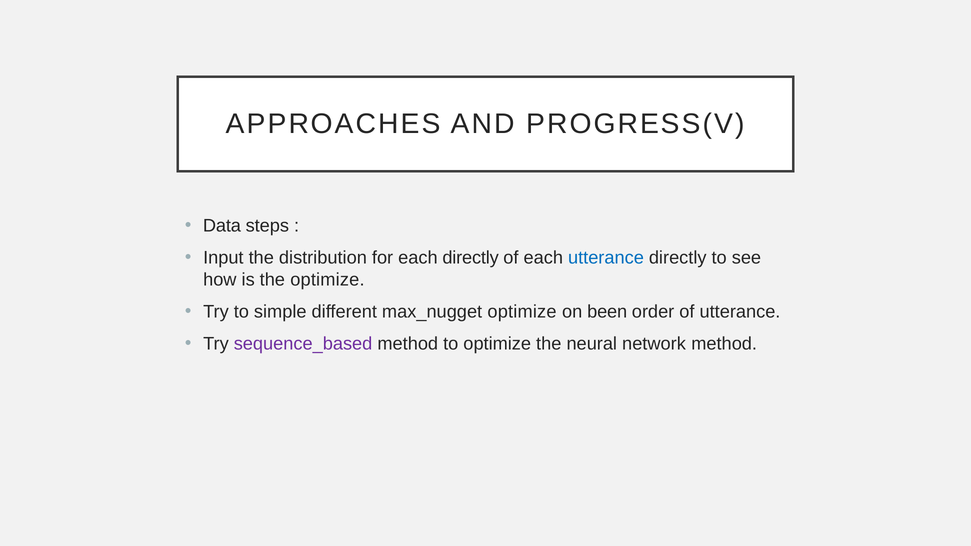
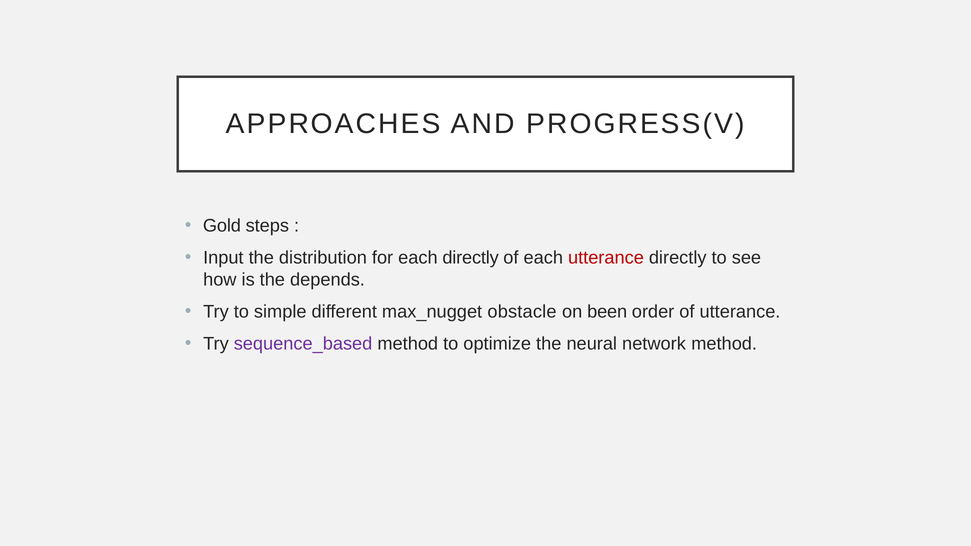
Data: Data -> Gold
utterance at (606, 258) colour: blue -> red
the optimize: optimize -> depends
max_nugget optimize: optimize -> obstacle
